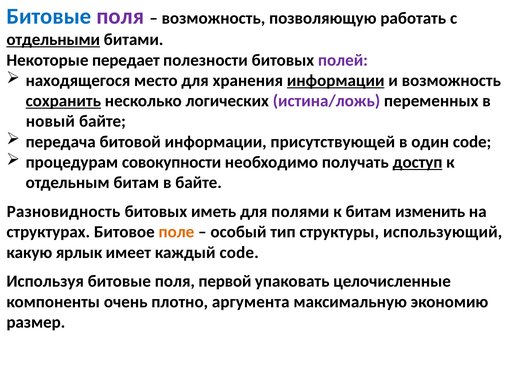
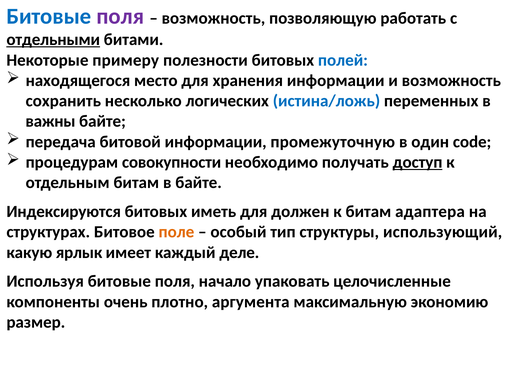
передает: передает -> примеру
полей colour: purple -> blue
информации at (336, 81) underline: present -> none
сохранить underline: present -> none
истина/ложь colour: purple -> blue
новый: новый -> важны
присутствующей: присутствующей -> промежуточную
Разновидность: Разновидность -> Индексируются
полями: полями -> должен
изменить: изменить -> адаптера
каждый code: code -> деле
первой: первой -> начало
